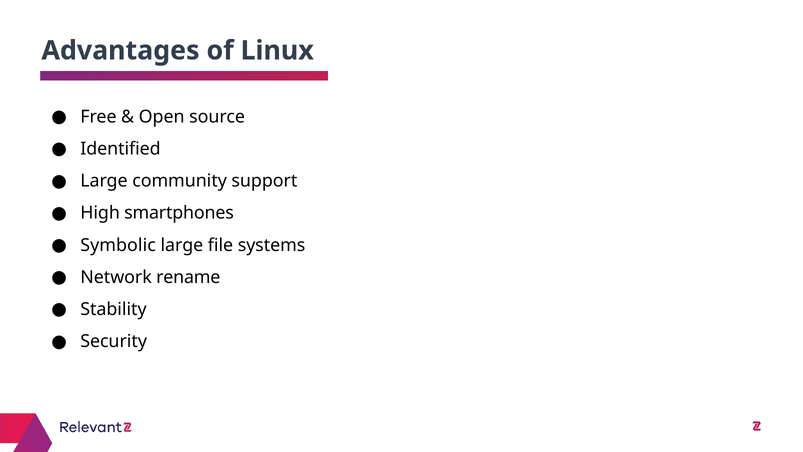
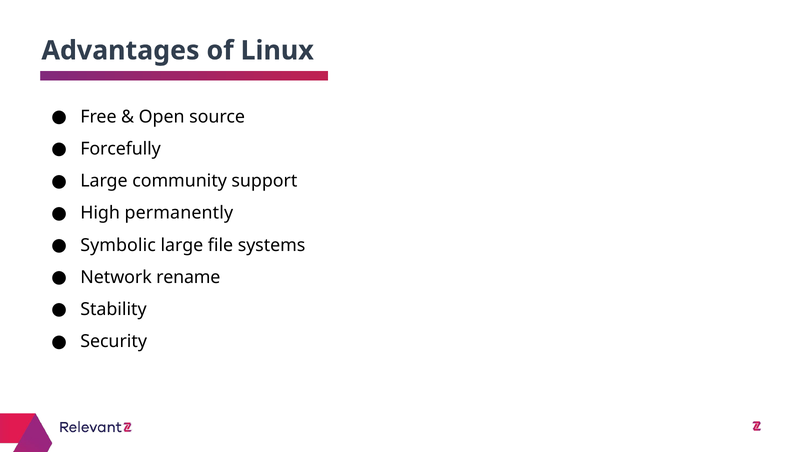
Identified: Identified -> Forcefully
smartphones: smartphones -> permanently
